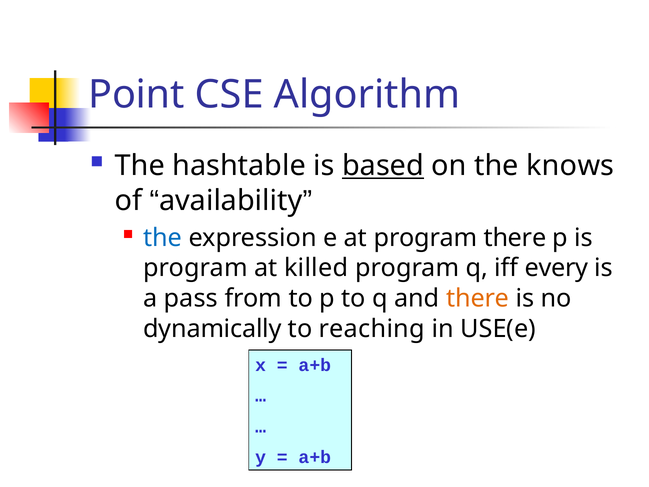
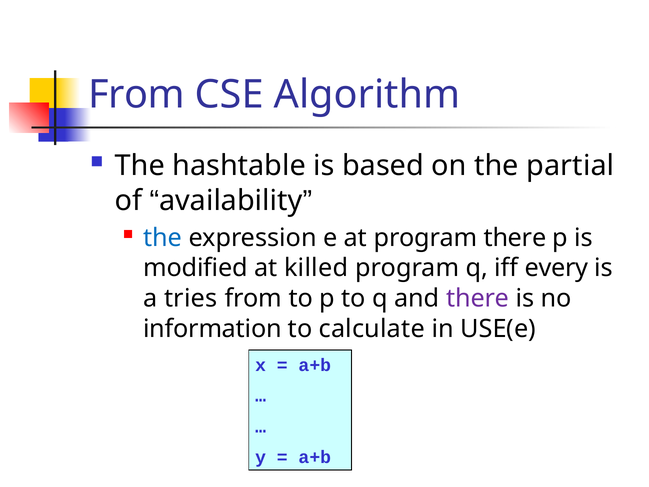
Point at (136, 95): Point -> From
based underline: present -> none
knows: knows -> partial
program at (195, 268): program -> modified
pass: pass -> tries
there at (478, 298) colour: orange -> purple
dynamically: dynamically -> information
reaching: reaching -> calculate
